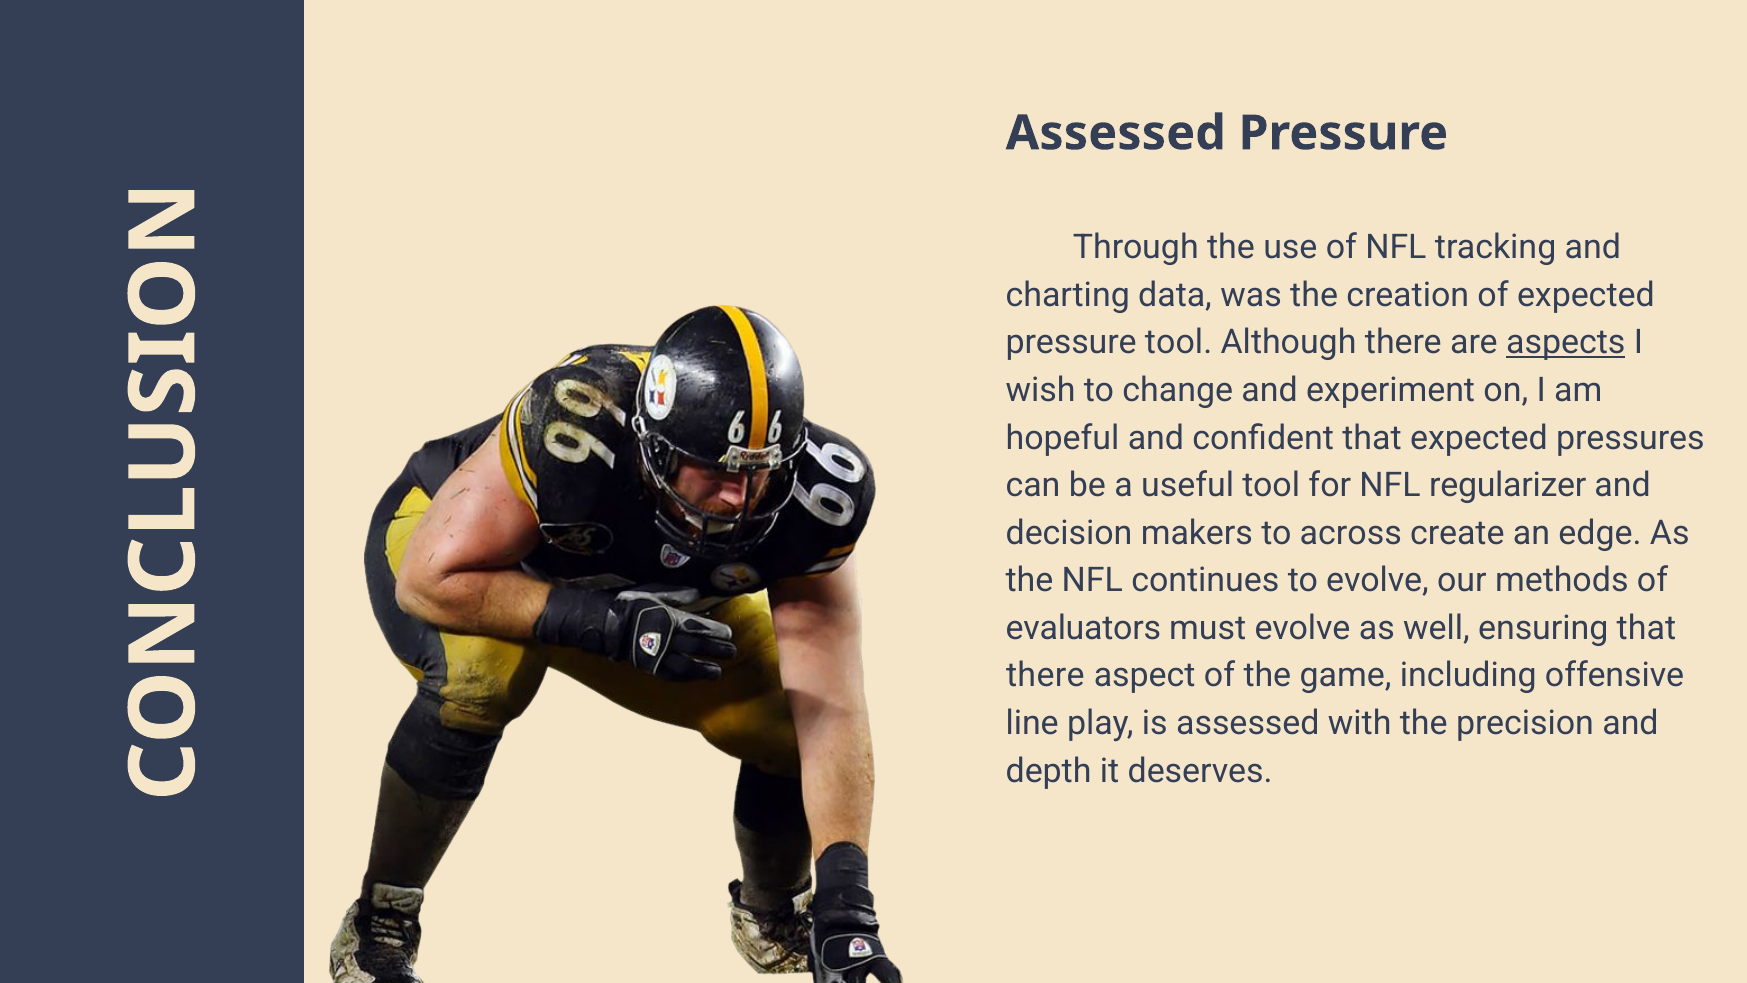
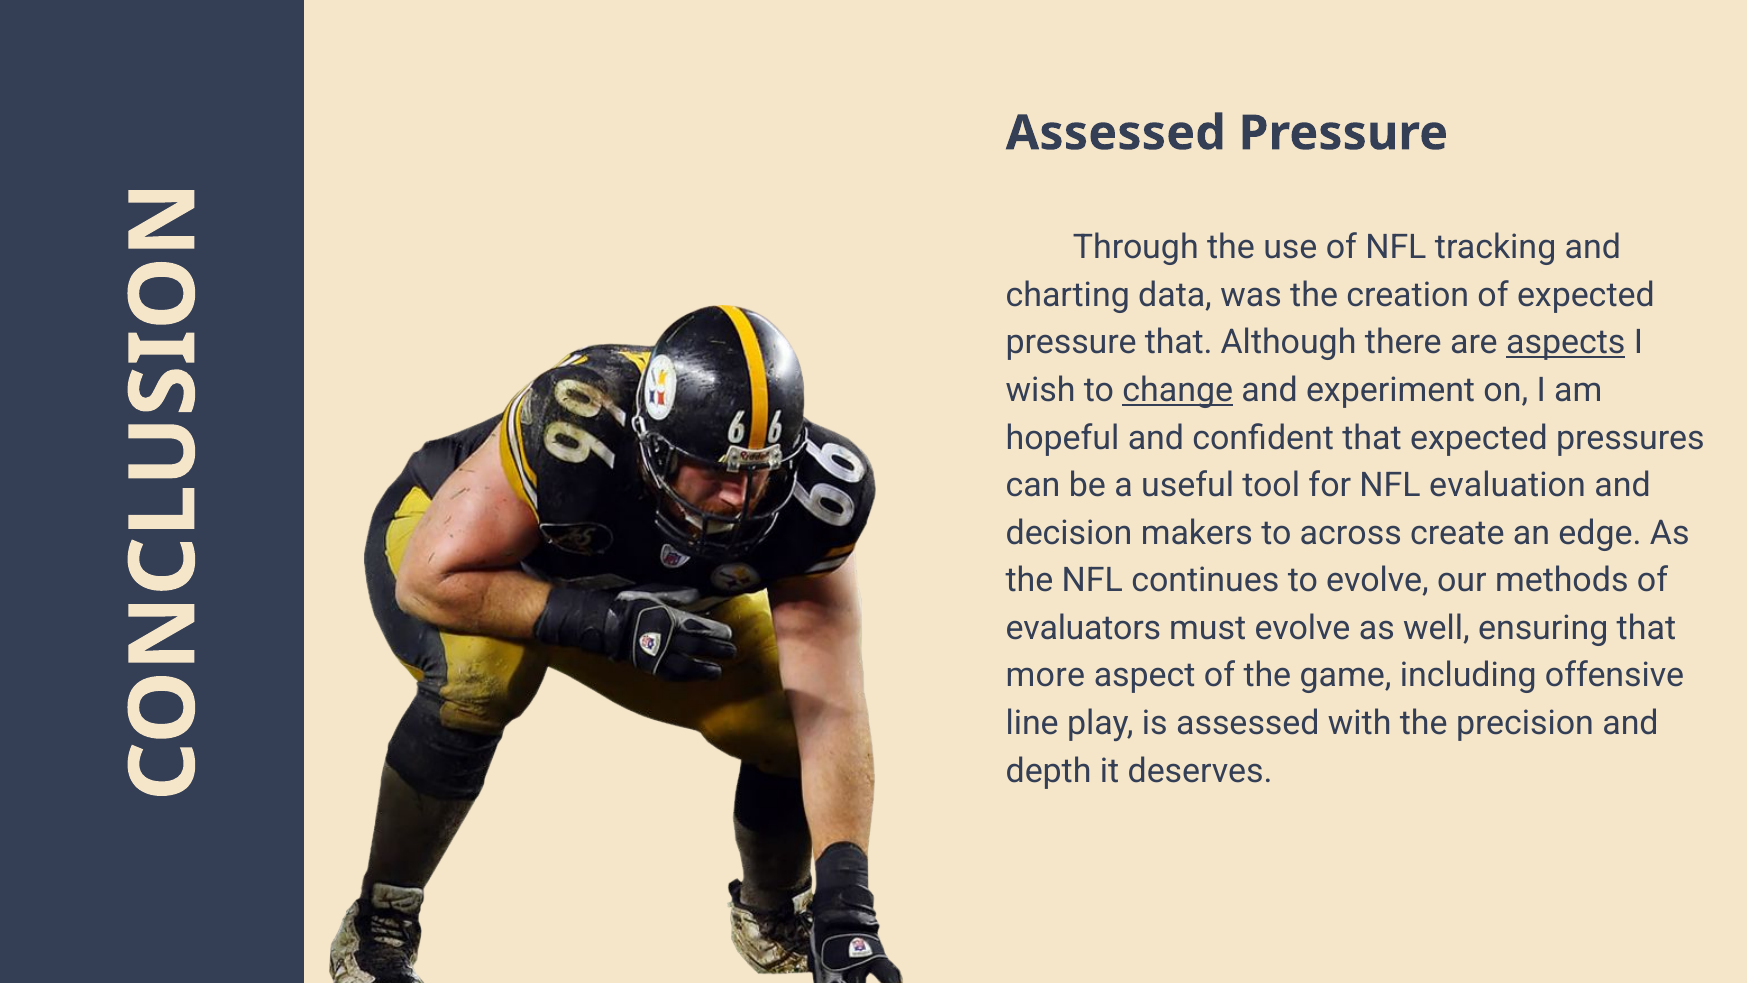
pressure tool: tool -> that
change underline: none -> present
regularizer: regularizer -> evaluation
there at (1045, 676): there -> more
